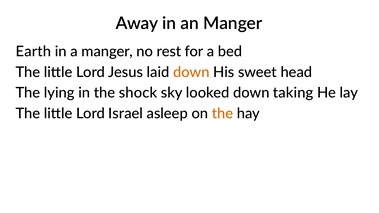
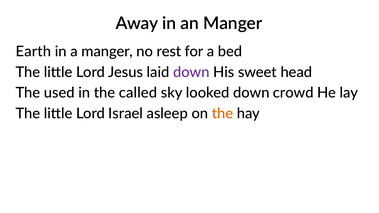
down at (191, 72) colour: orange -> purple
lying: lying -> used
shock: shock -> called
taking: taking -> crowd
